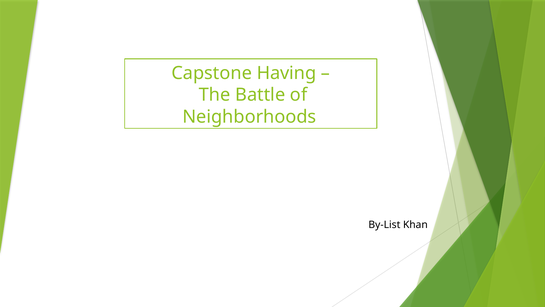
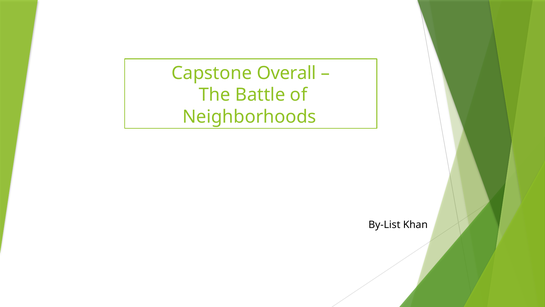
Having: Having -> Overall
